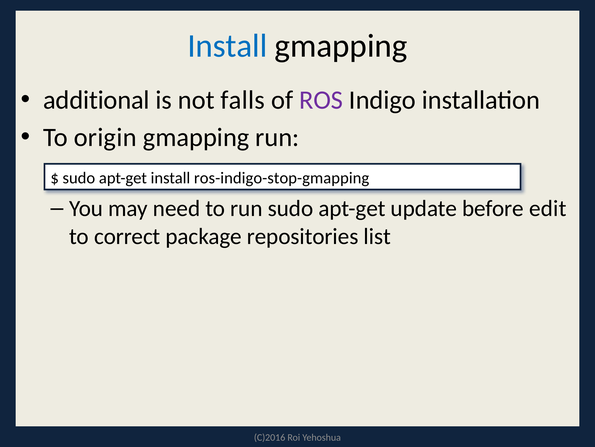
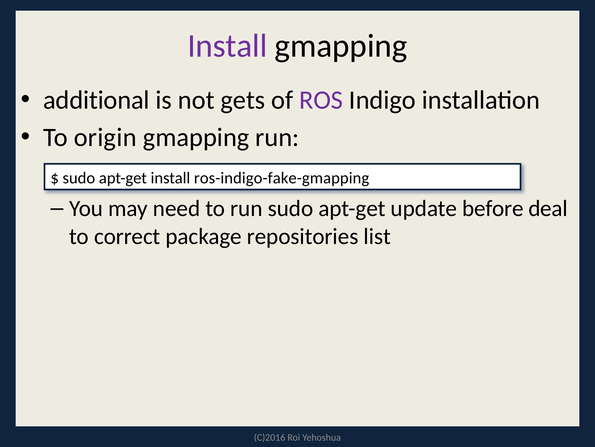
Install at (227, 46) colour: blue -> purple
falls: falls -> gets
ros-indigo-stop-gmapping: ros-indigo-stop-gmapping -> ros-indigo-fake-gmapping
edit: edit -> deal
